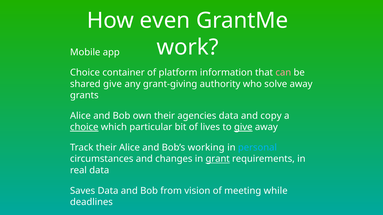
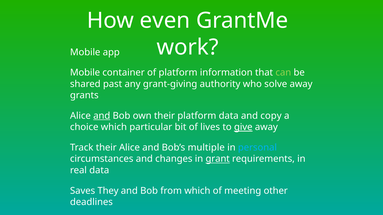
Choice at (85, 73): Choice -> Mobile
can colour: pink -> light green
shared give: give -> past
and at (102, 116) underline: none -> present
their agencies: agencies -> platform
choice at (84, 127) underline: present -> none
working: working -> multiple
Saves Data: Data -> They
from vision: vision -> which
while: while -> other
